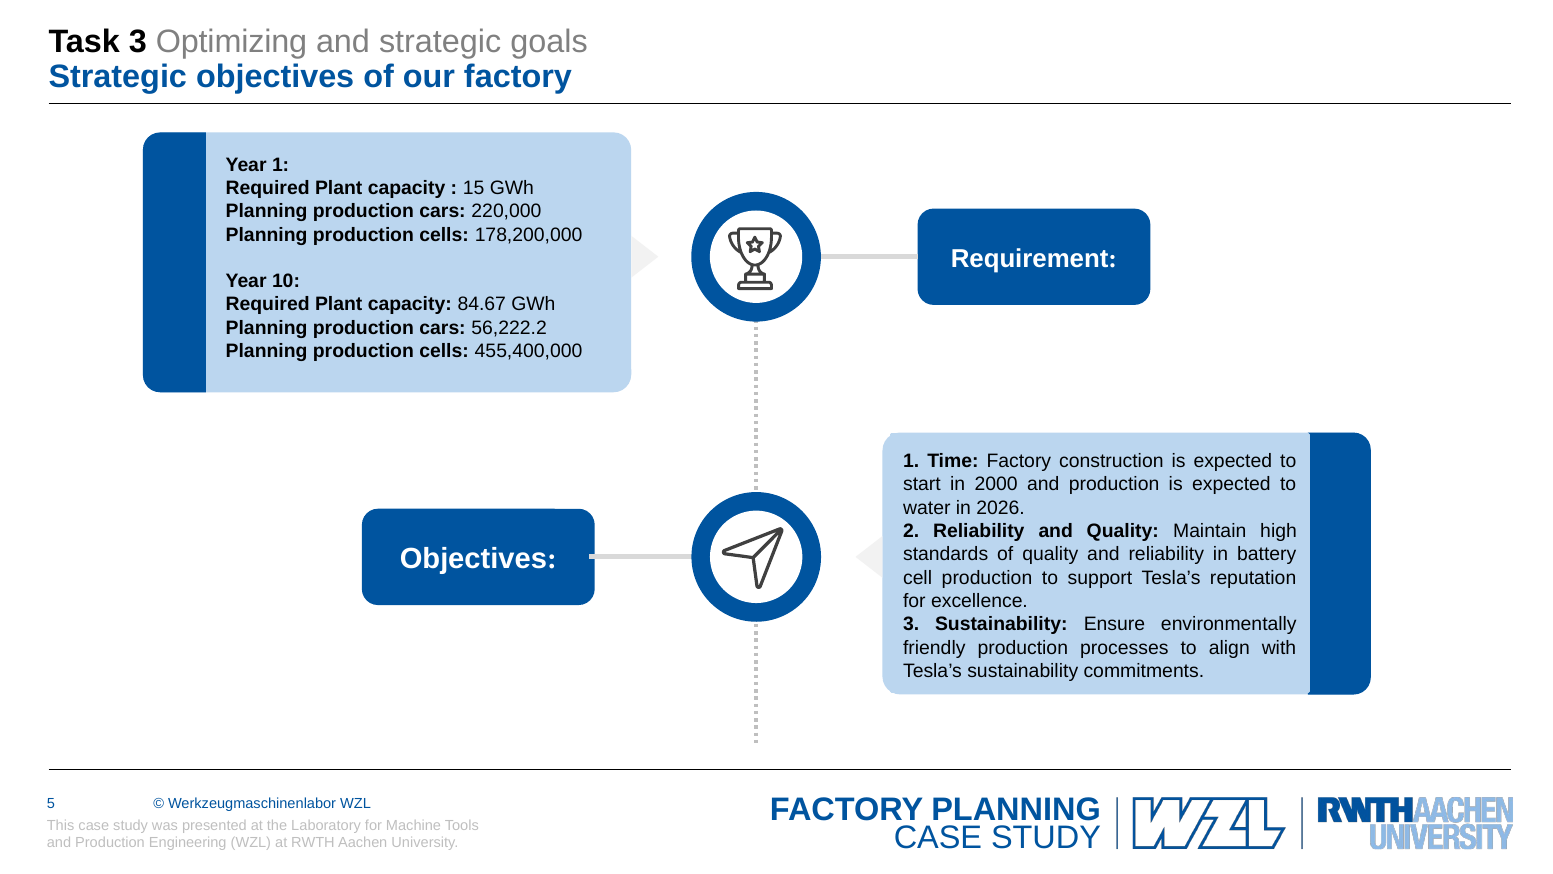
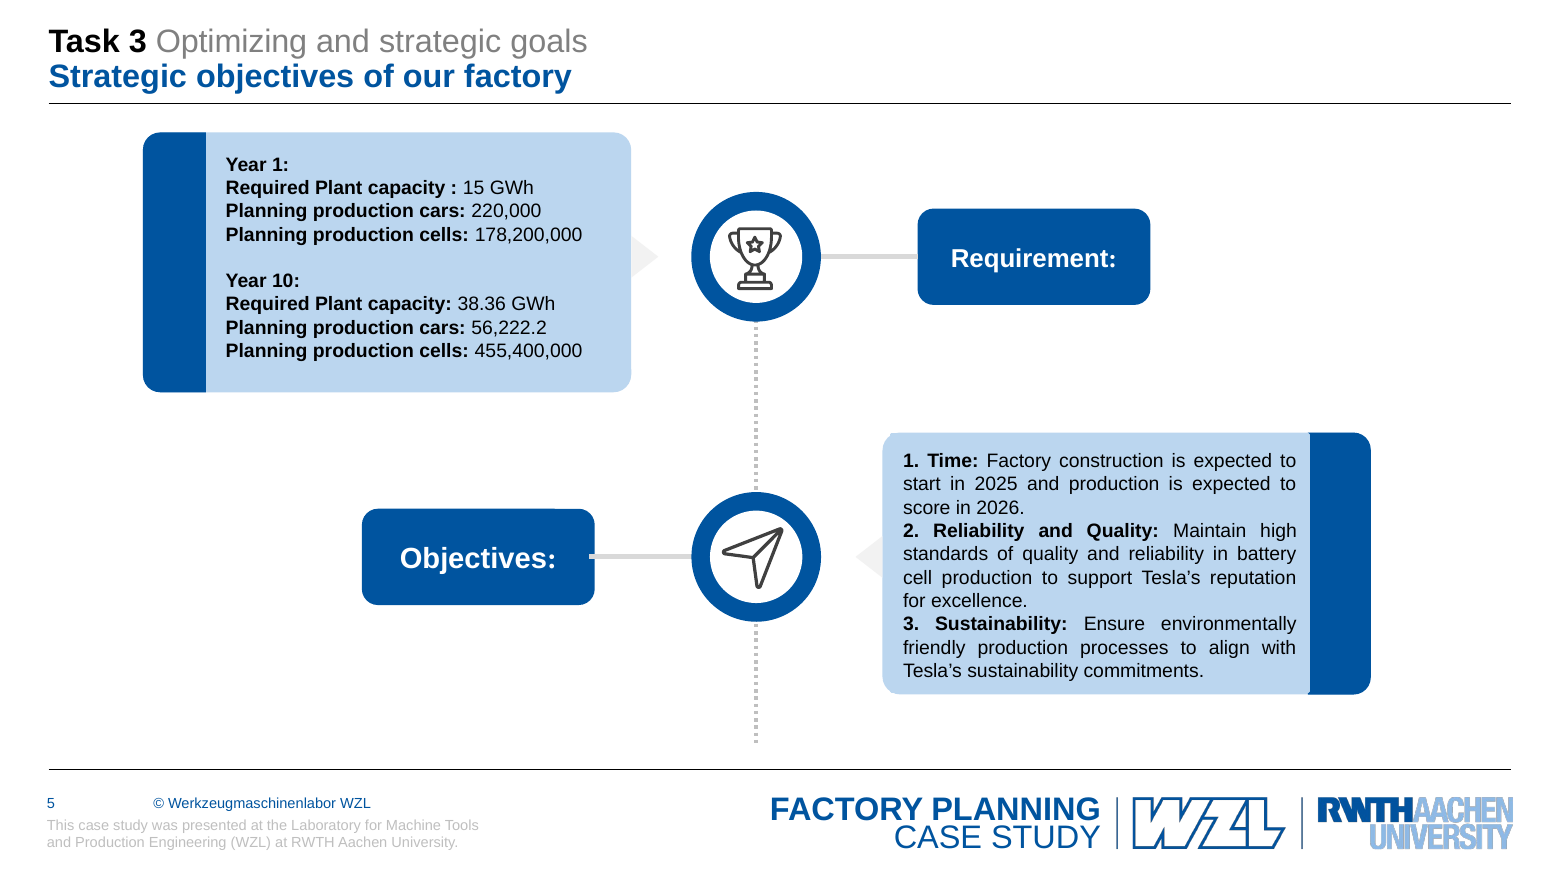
84.67: 84.67 -> 38.36
2000: 2000 -> 2025
water: water -> score
